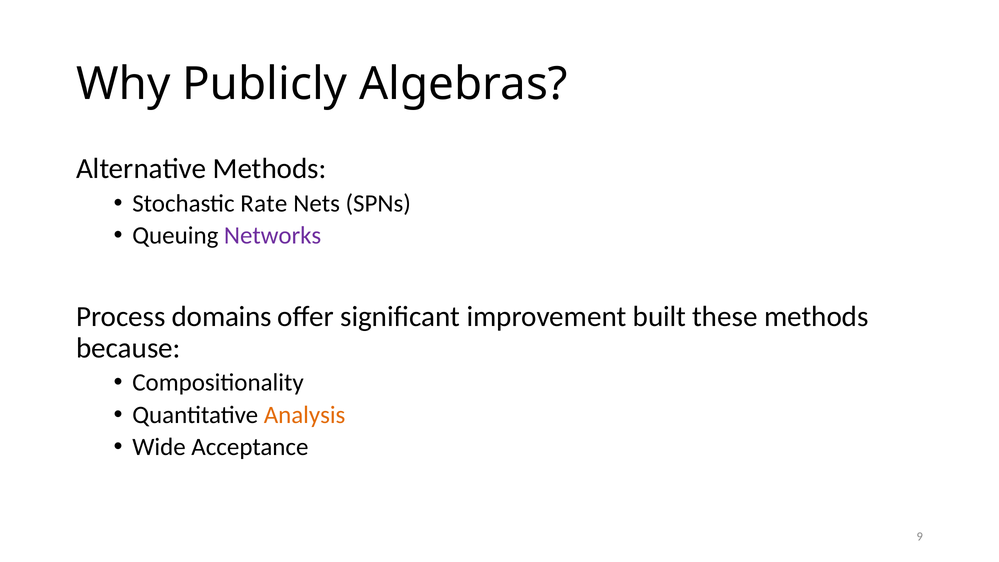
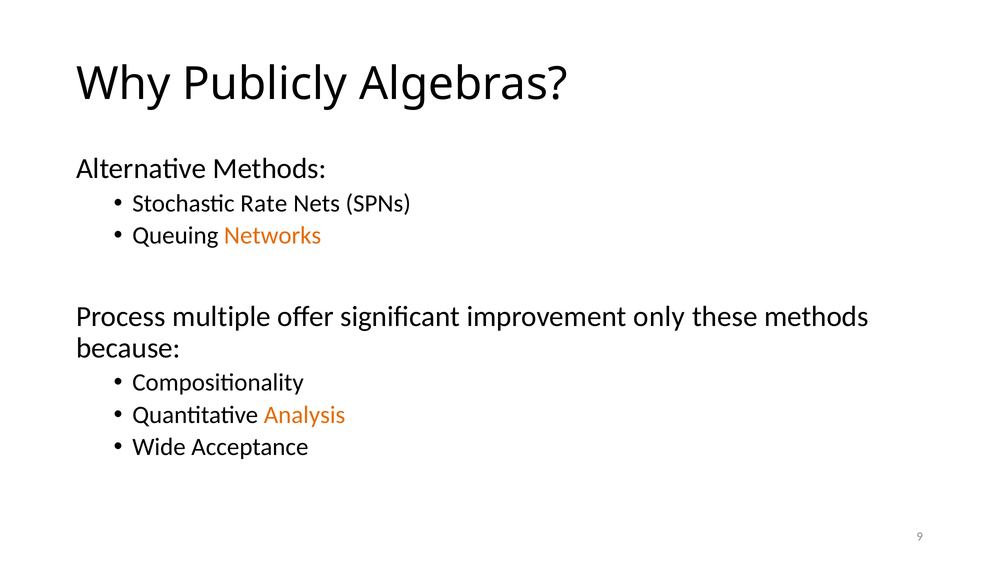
Networks colour: purple -> orange
domains: domains -> multiple
built: built -> only
